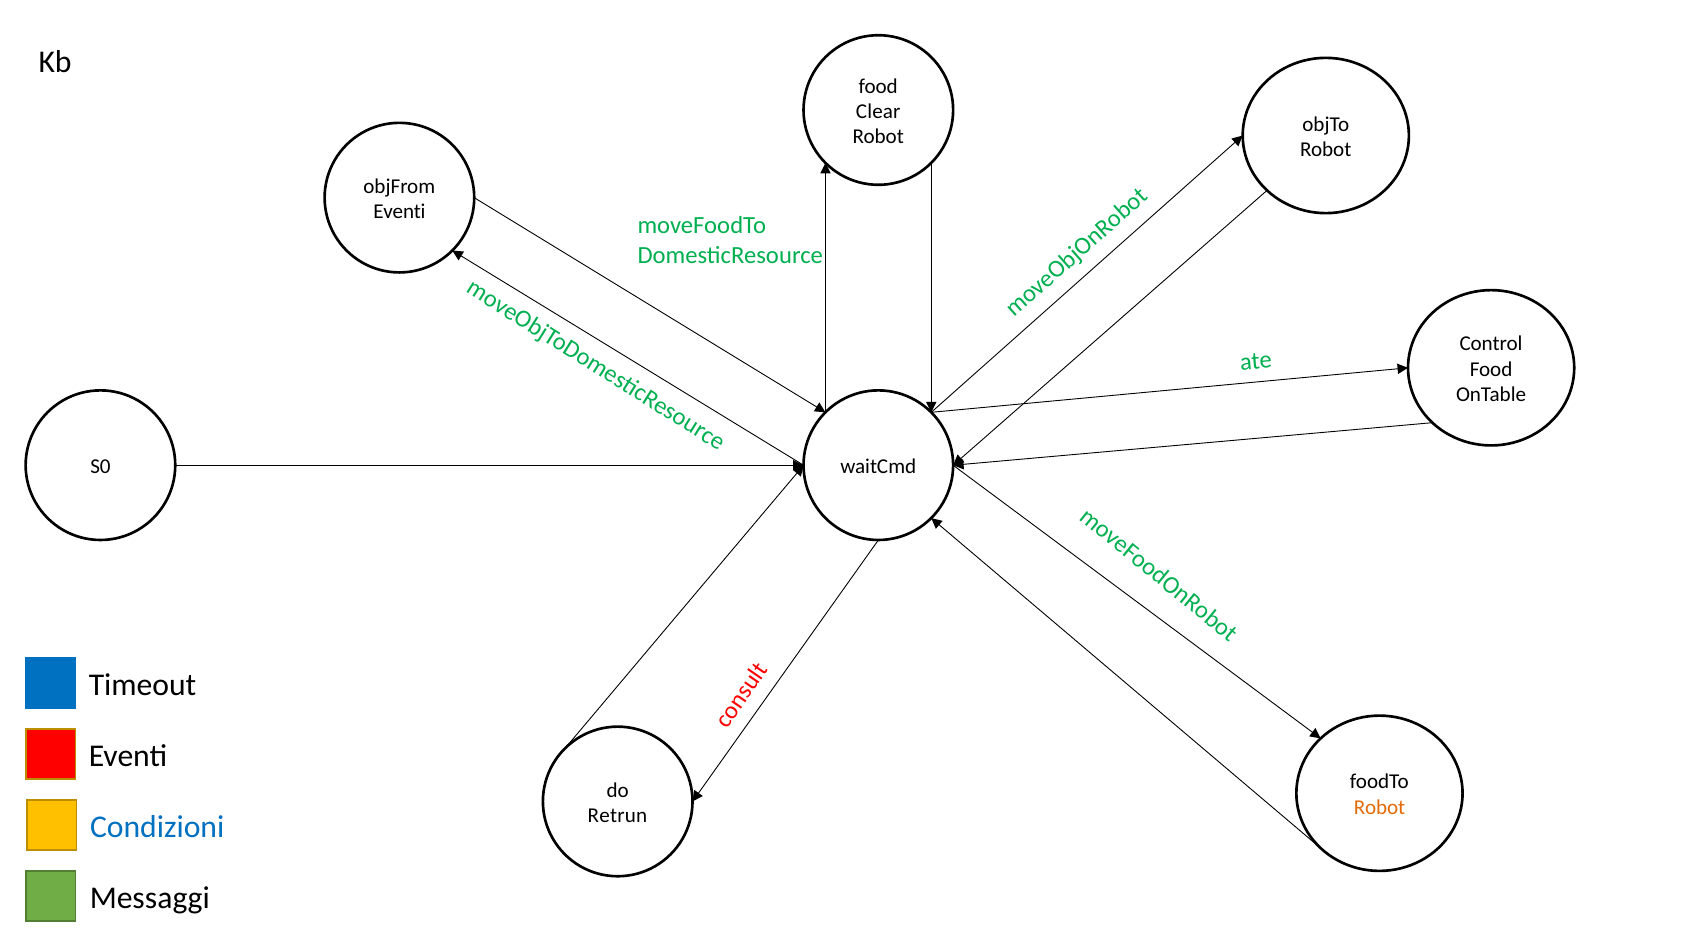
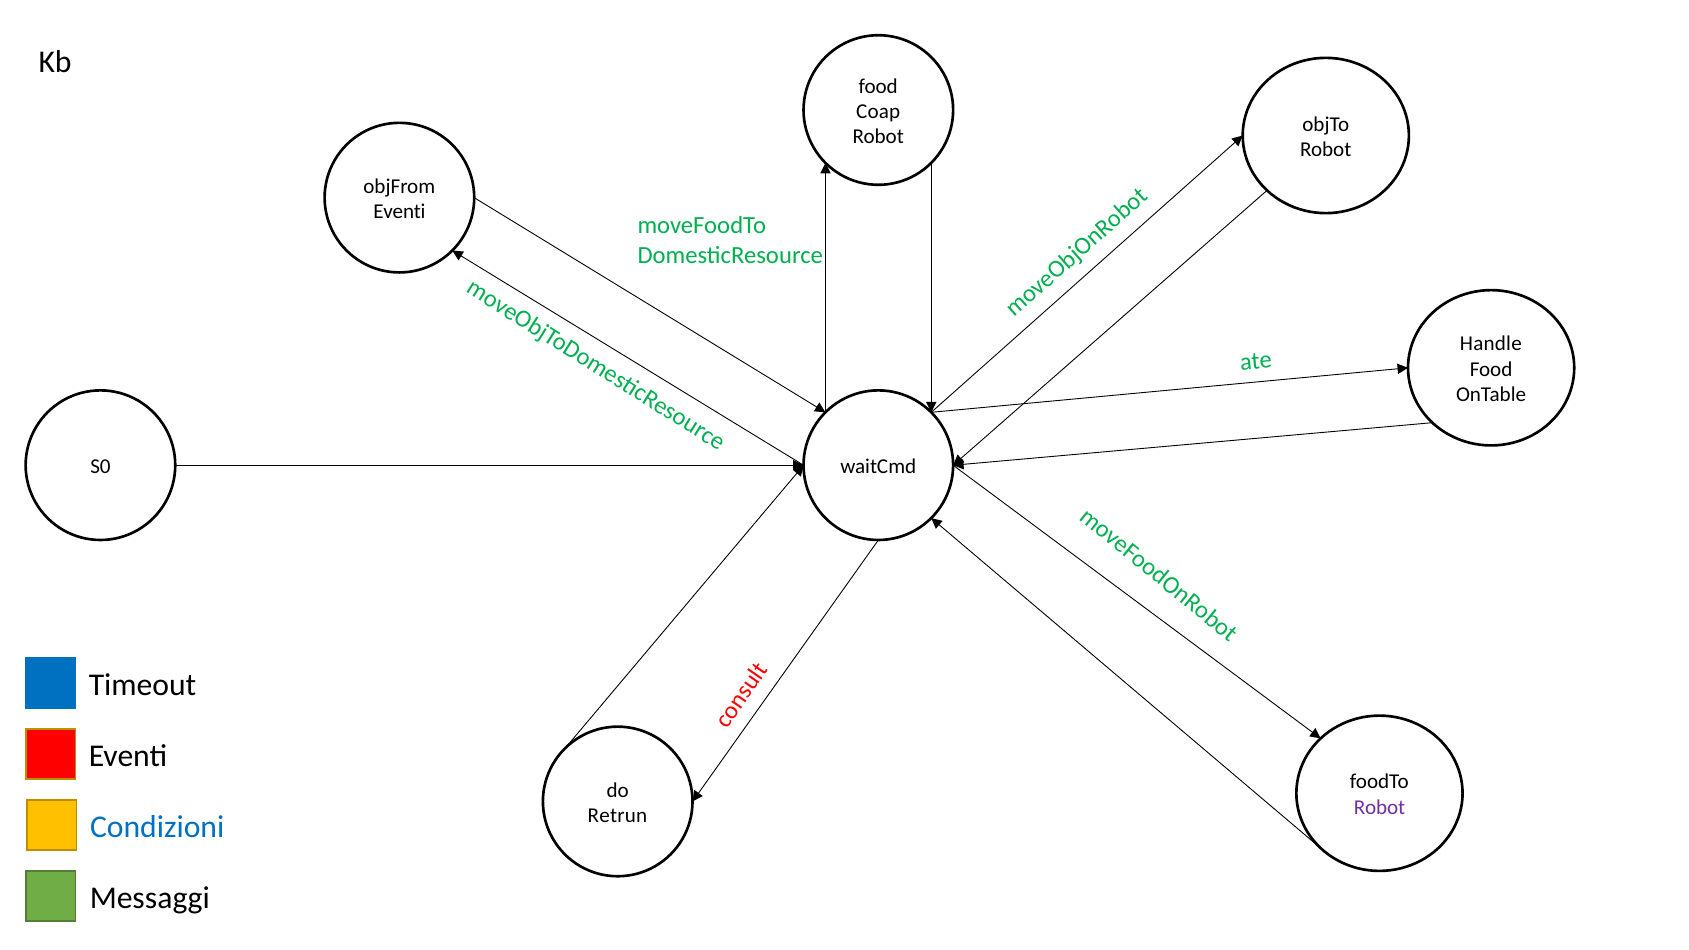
Clear: Clear -> Coap
Control: Control -> Handle
Robot at (1379, 807) colour: orange -> purple
